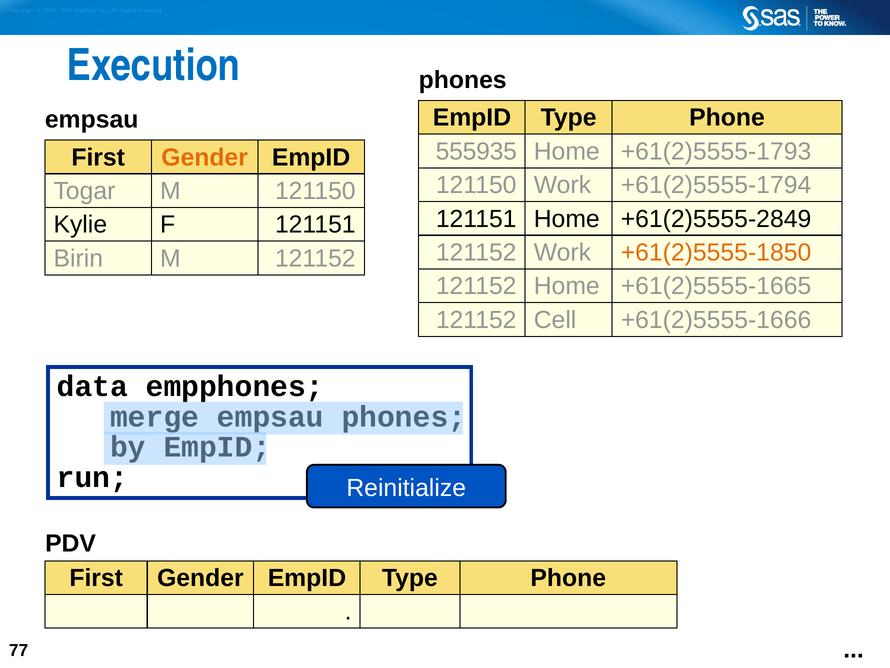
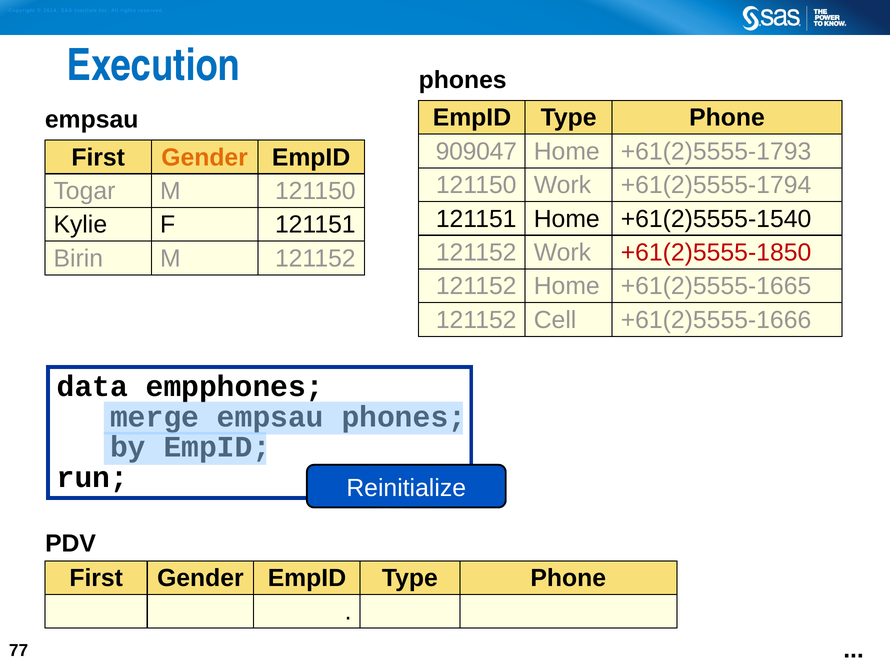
555935: 555935 -> 909047
+61(2)5555-2849: +61(2)5555-2849 -> +61(2)5555-1540
+61(2)5555-1850 colour: orange -> red
